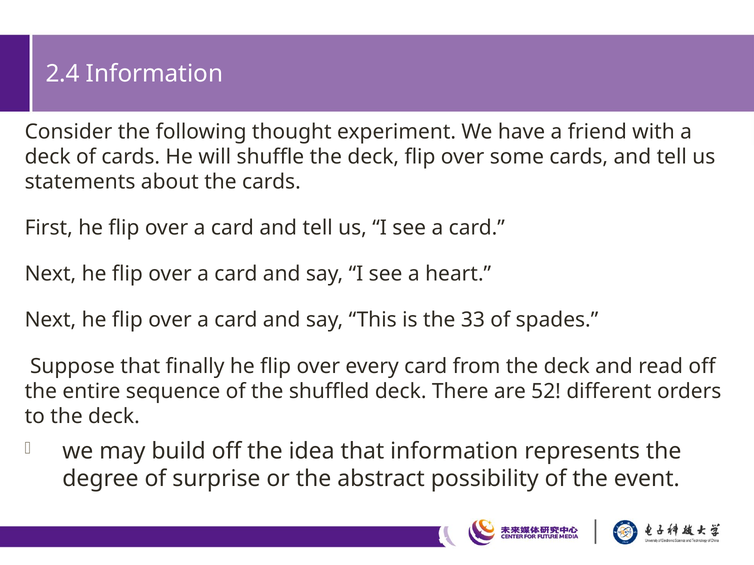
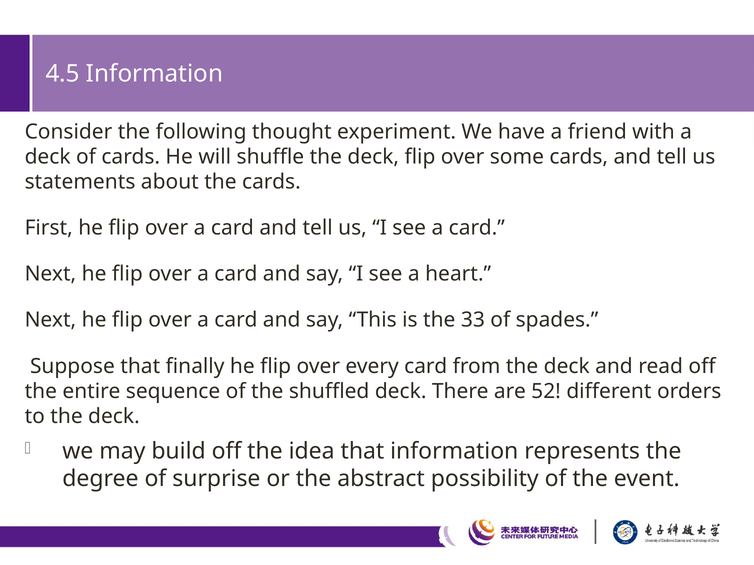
2.4: 2.4 -> 4.5
